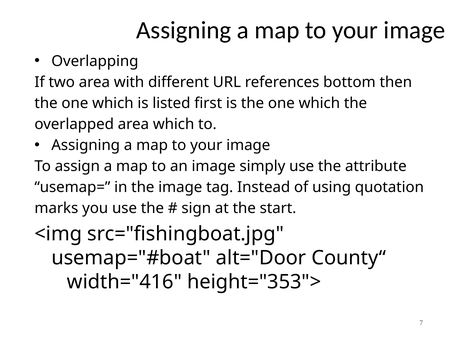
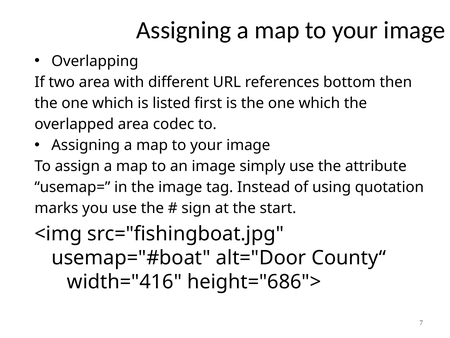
area which: which -> codec
height="353">: height="353"> -> height="686">
